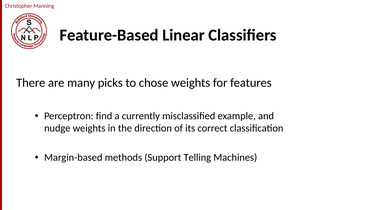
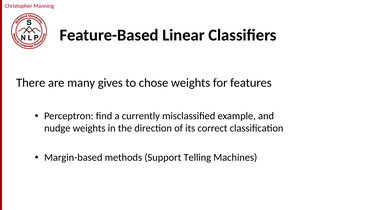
picks: picks -> gives
